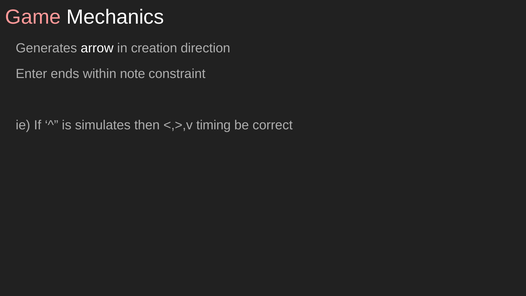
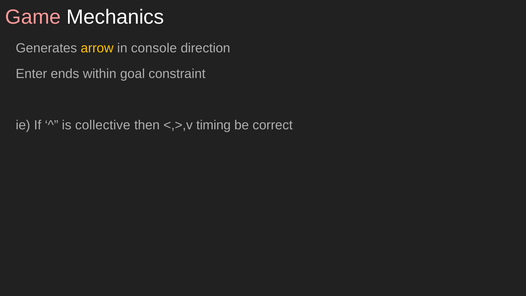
arrow colour: white -> yellow
creation: creation -> console
note: note -> goal
simulates: simulates -> collective
